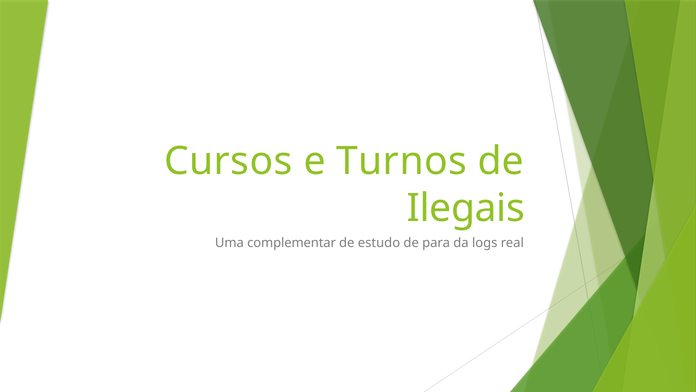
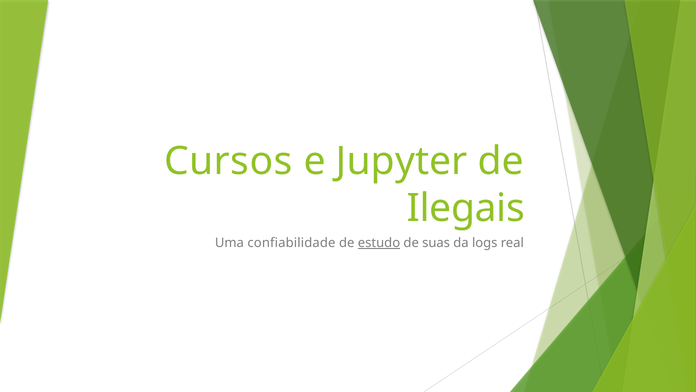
Turnos: Turnos -> Jupyter
complementar: complementar -> confiabilidade
estudo underline: none -> present
para: para -> suas
